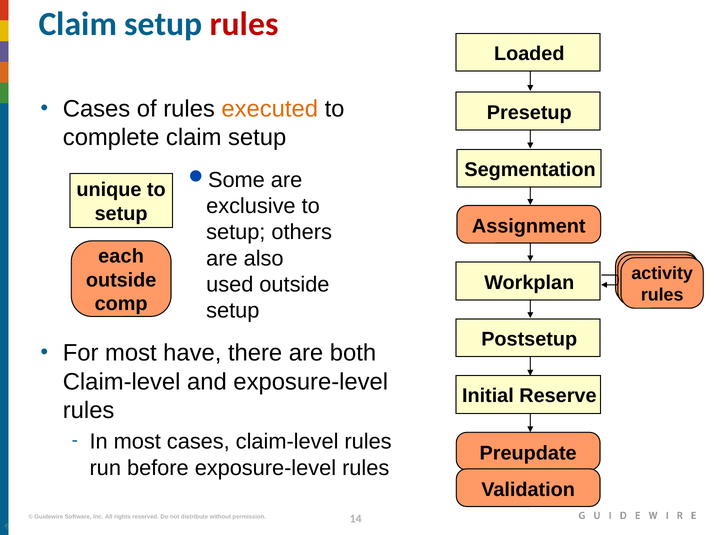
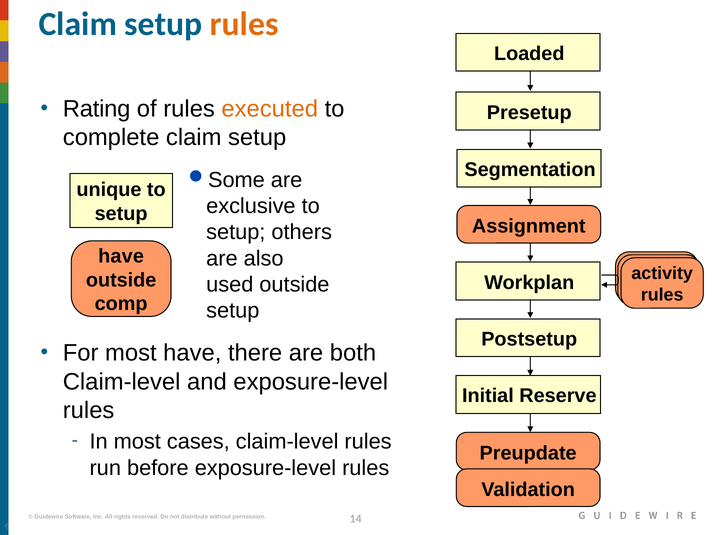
rules at (244, 24) colour: red -> orange
Cases at (97, 109): Cases -> Rating
each at (121, 257): each -> have
